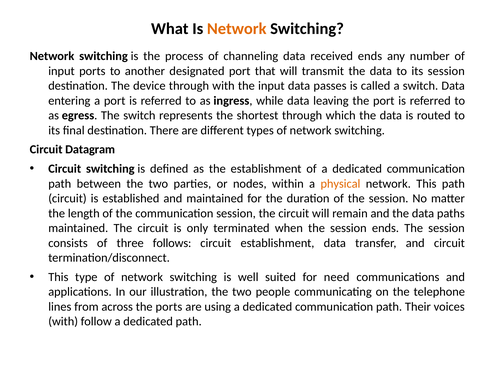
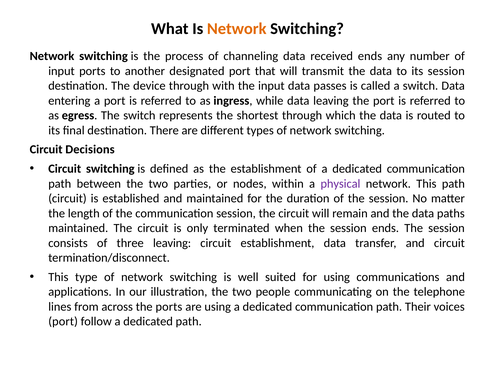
Datagram: Datagram -> Decisions
physical colour: orange -> purple
three follows: follows -> leaving
for need: need -> using
with at (63, 322): with -> port
